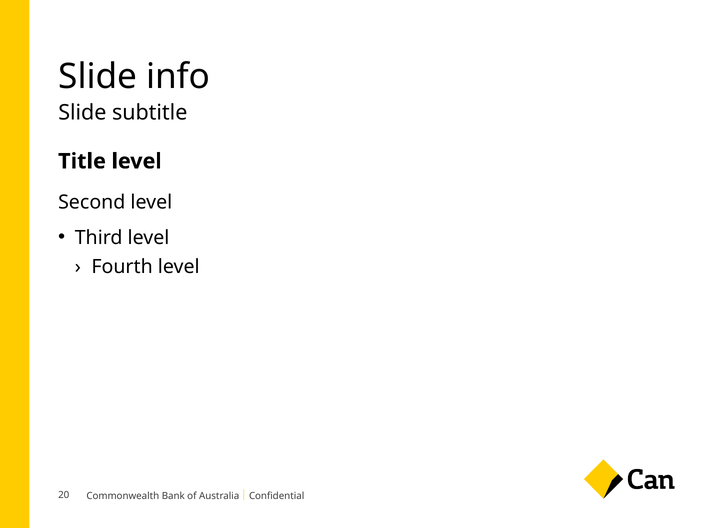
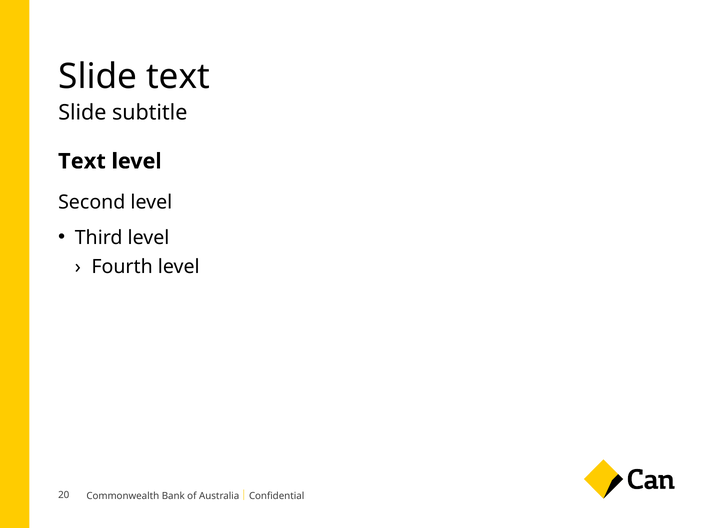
Slide info: info -> text
Title at (82, 161): Title -> Text
